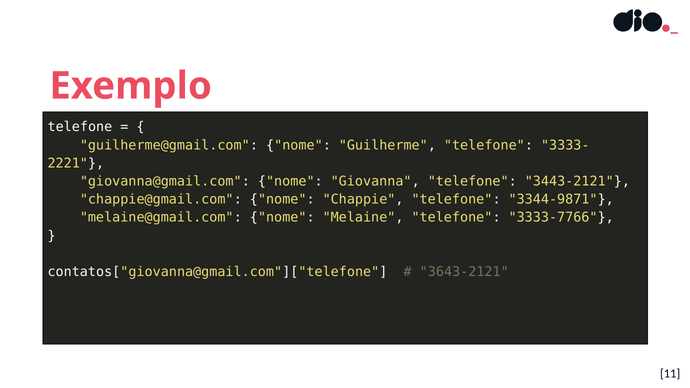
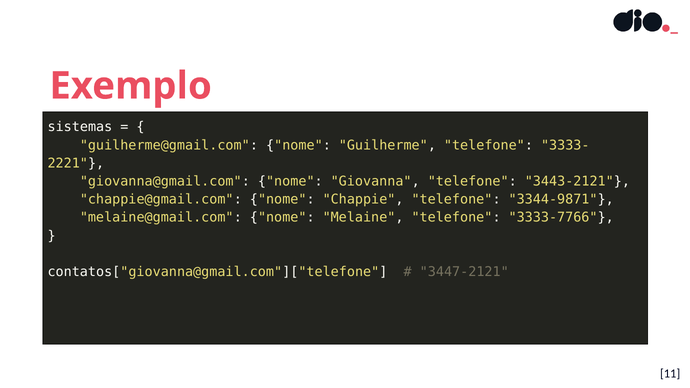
telefone at (80, 127): telefone -> sistemas
3643-2121: 3643-2121 -> 3447-2121
